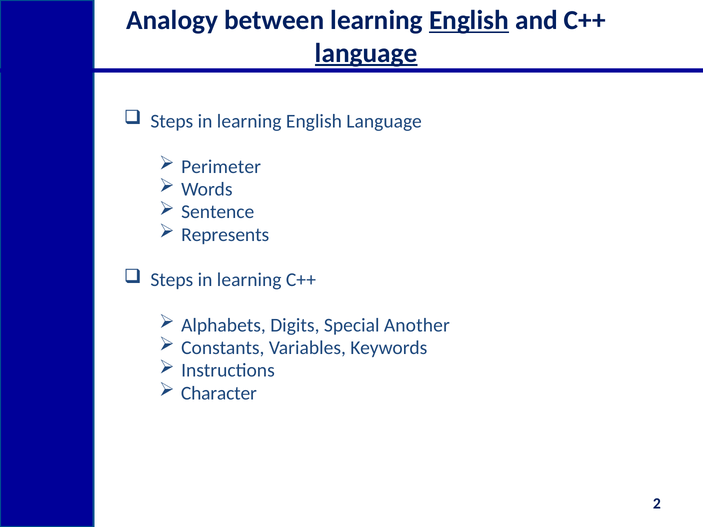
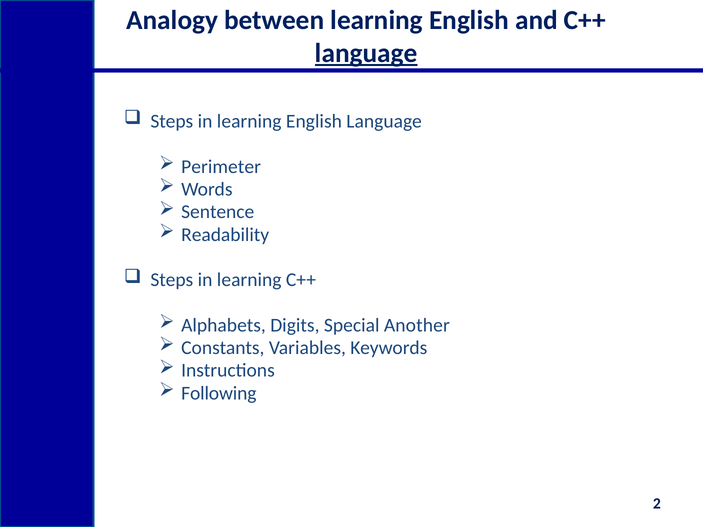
English at (469, 20) underline: present -> none
Represents: Represents -> Readability
Character: Character -> Following
